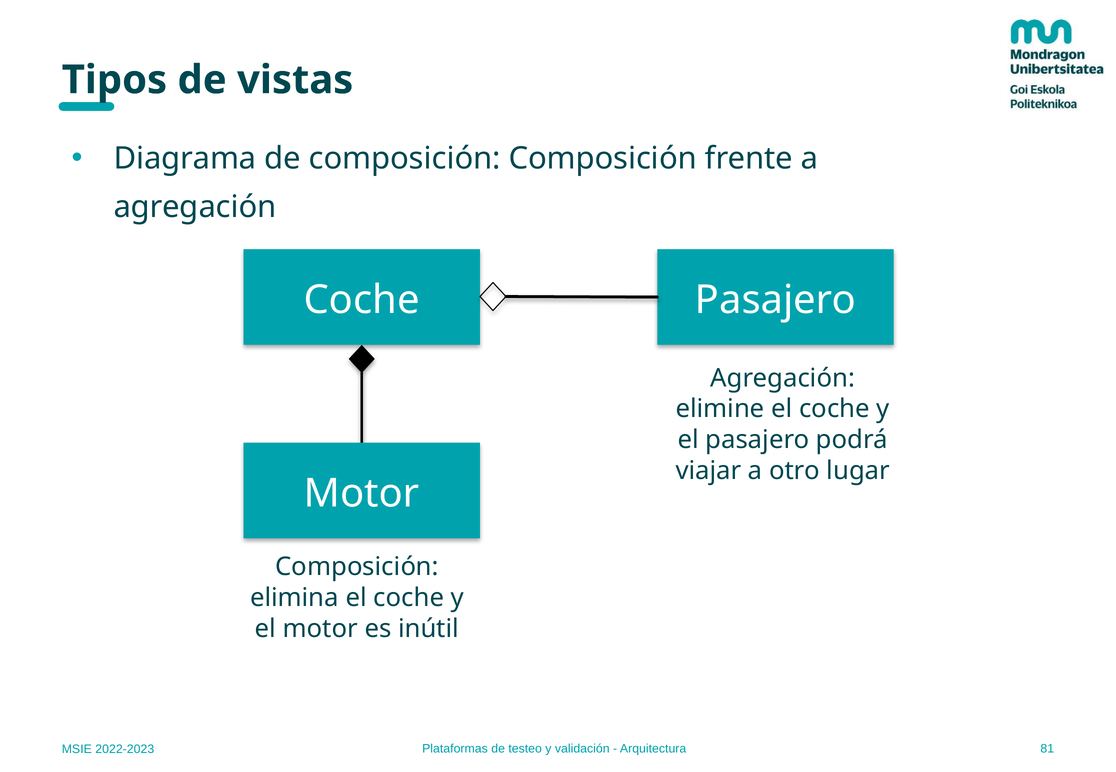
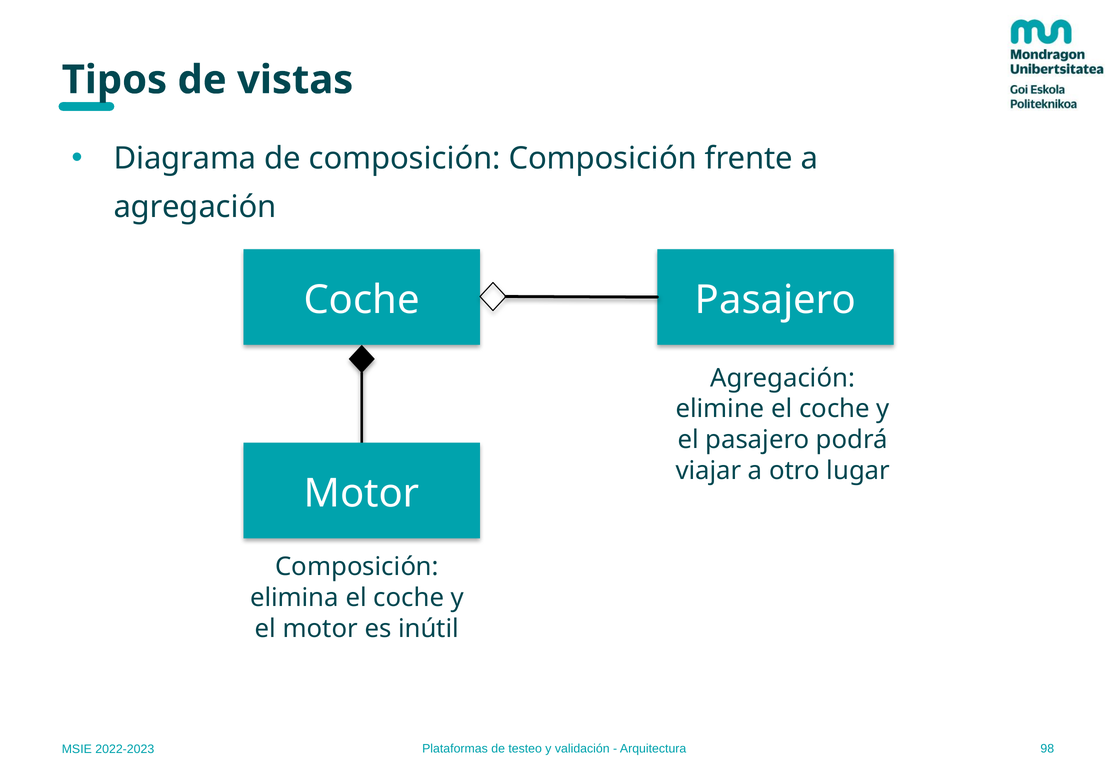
81: 81 -> 98
